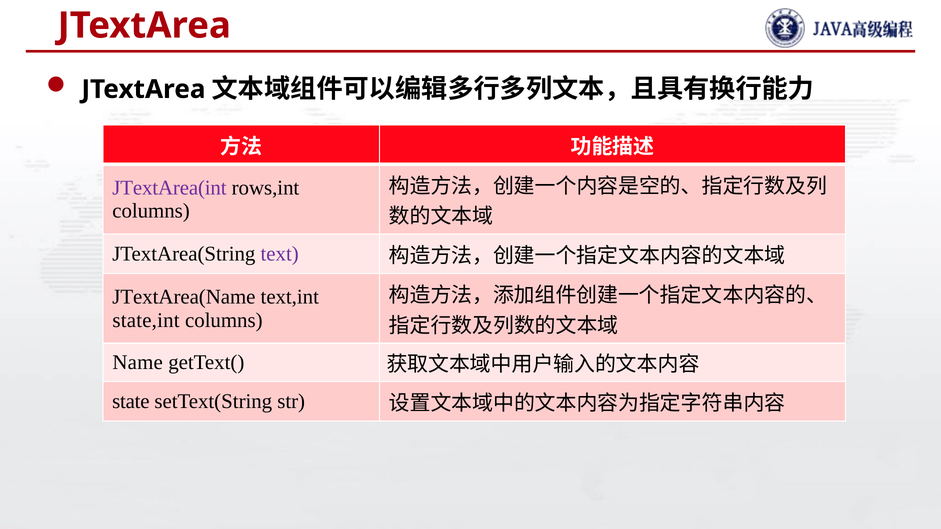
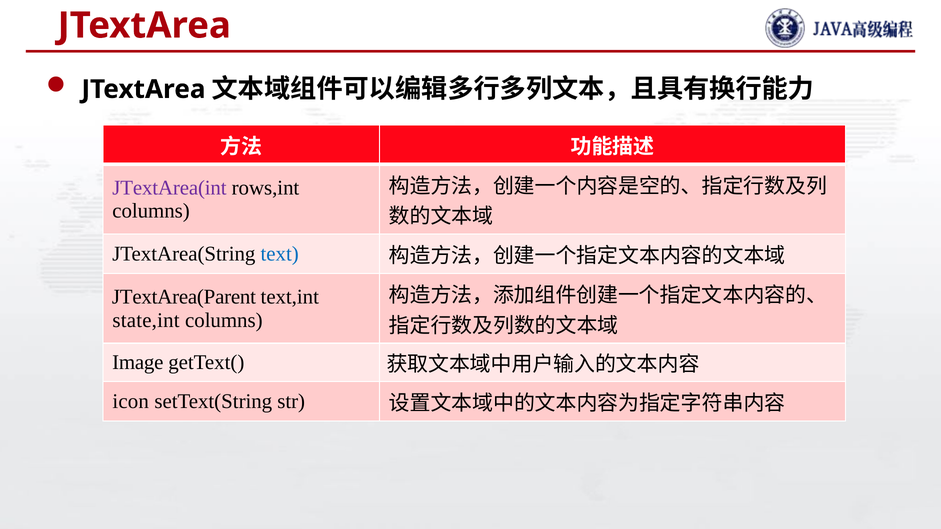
text colour: purple -> blue
JTextArea(Name: JTextArea(Name -> JTextArea(Parent
Name: Name -> Image
state: state -> icon
